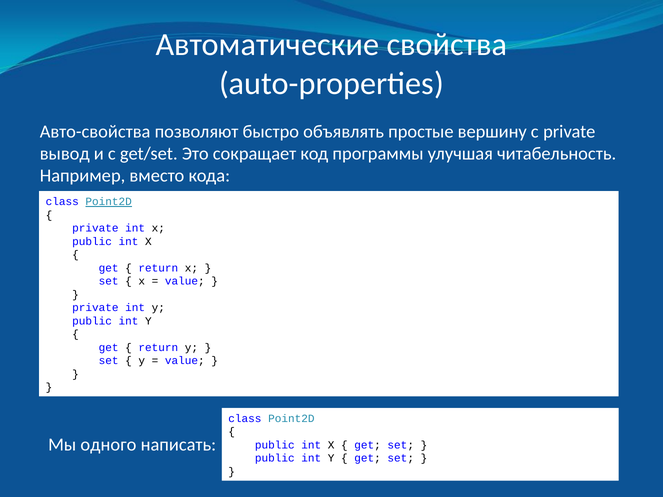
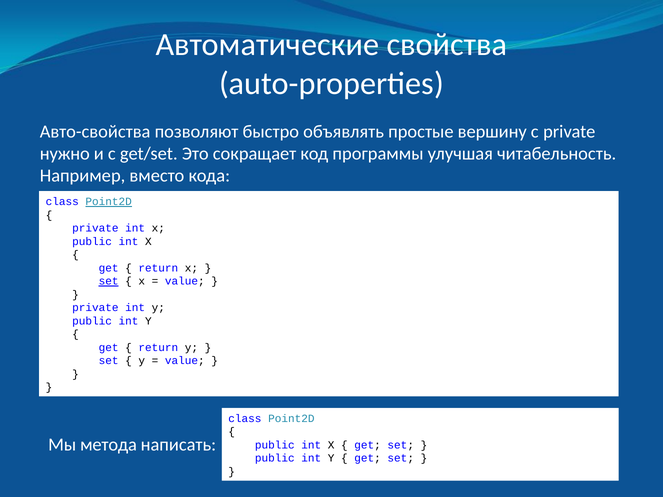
вывод: вывод -> нужно
set at (109, 281) underline: none -> present
одного: одного -> метода
